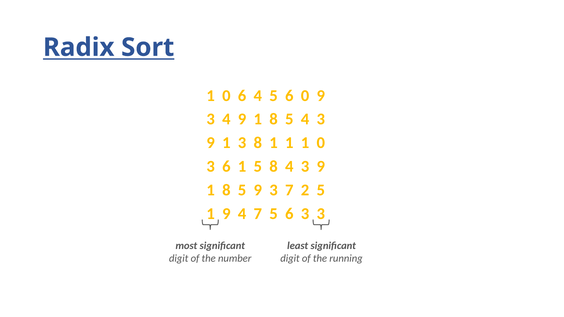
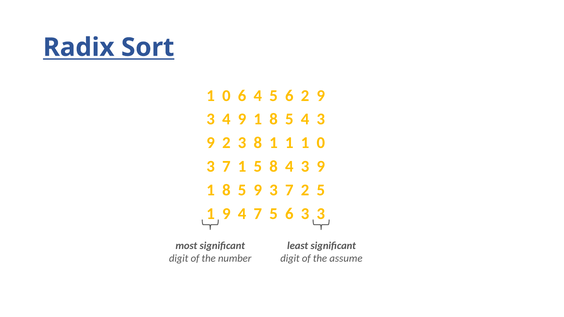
6 0: 0 -> 2
1 at (226, 143): 1 -> 2
6 at (226, 167): 6 -> 7
running: running -> assume
